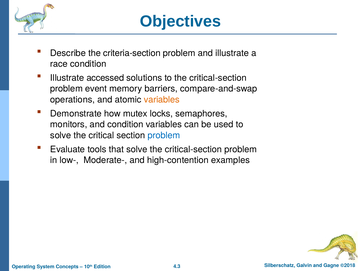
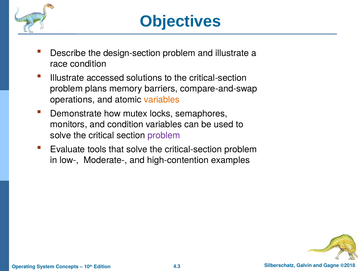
criteria-section: criteria-section -> design-section
event: event -> plans
problem at (164, 135) colour: blue -> purple
